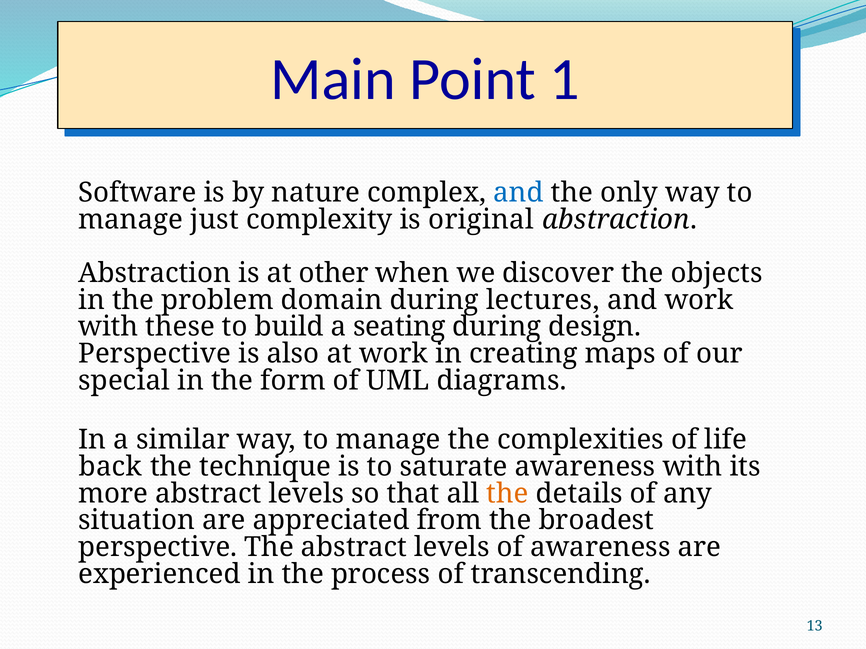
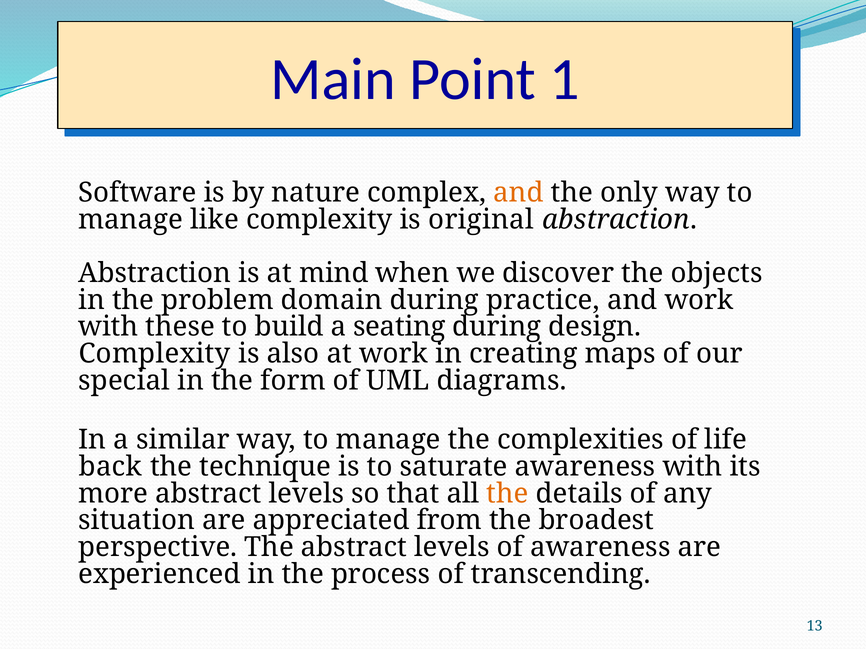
and at (518, 193) colour: blue -> orange
just: just -> like
other: other -> mind
lectures: lectures -> practice
Perspective at (155, 354): Perspective -> Complexity
